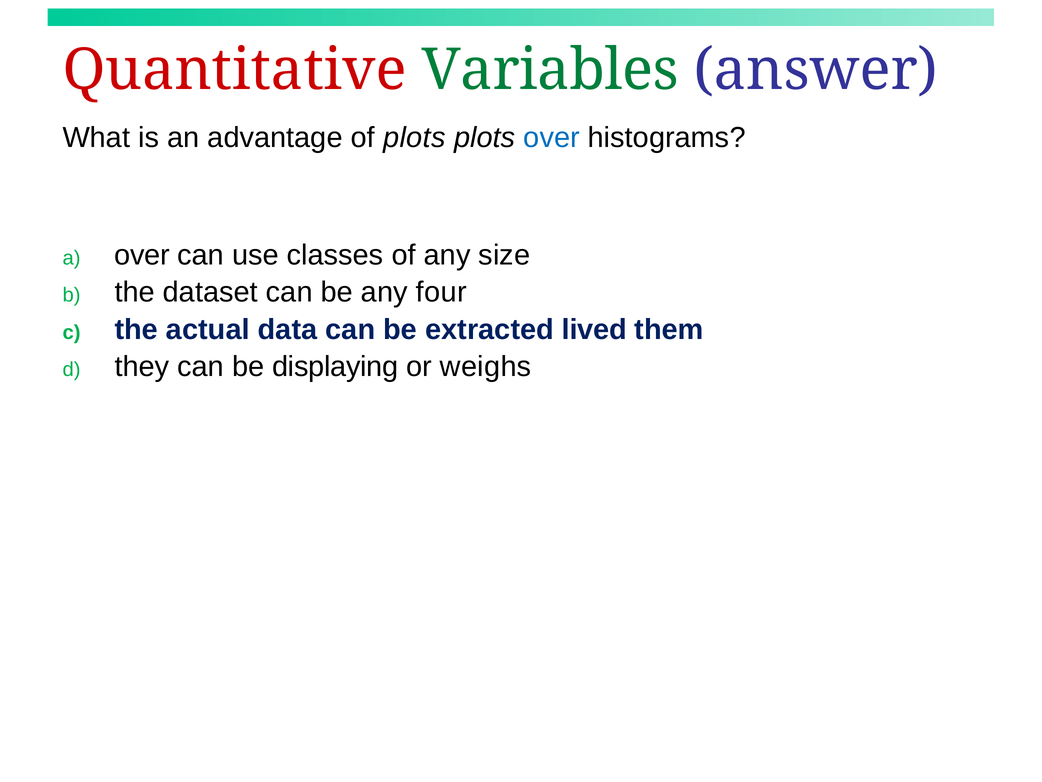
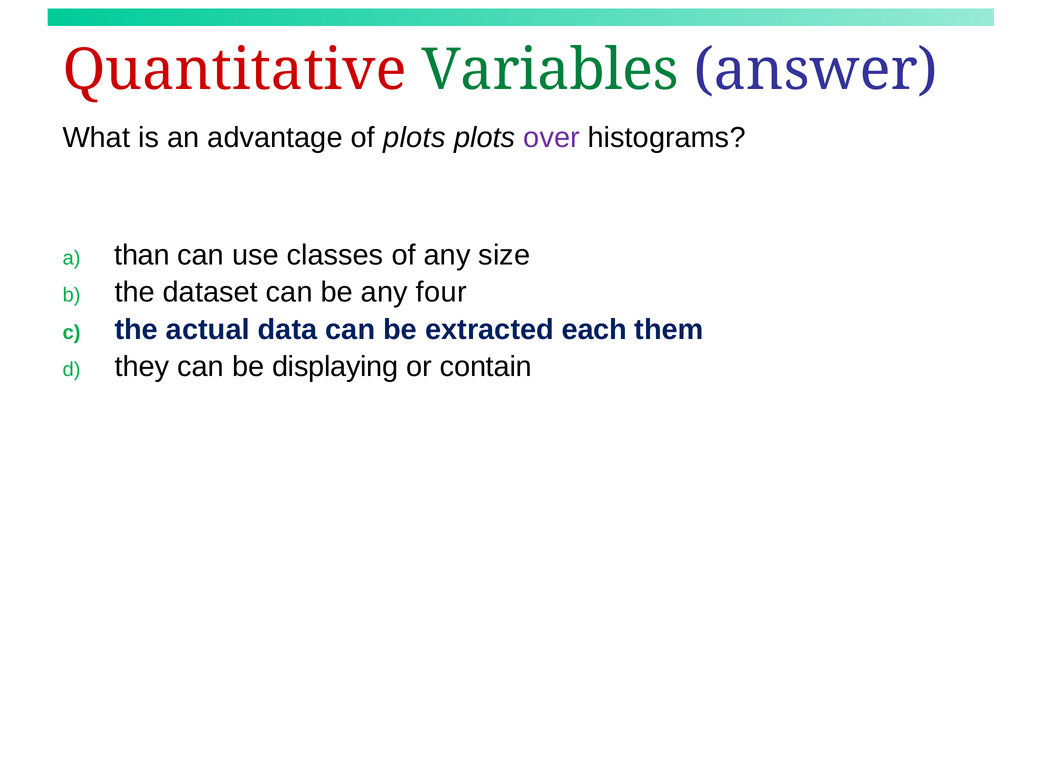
over at (552, 138) colour: blue -> purple
over at (142, 255): over -> than
lived: lived -> each
weighs: weighs -> contain
